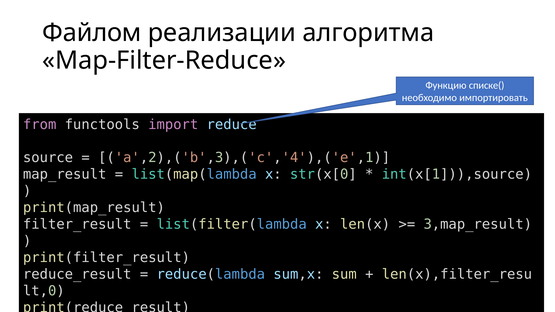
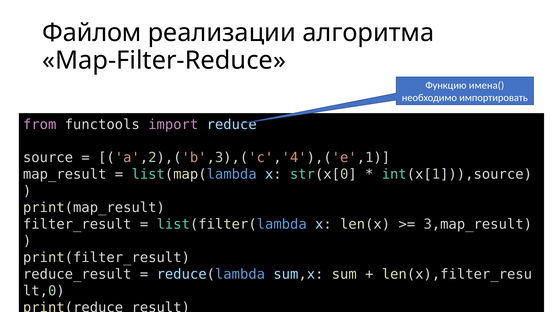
списке(: списке( -> имена(
